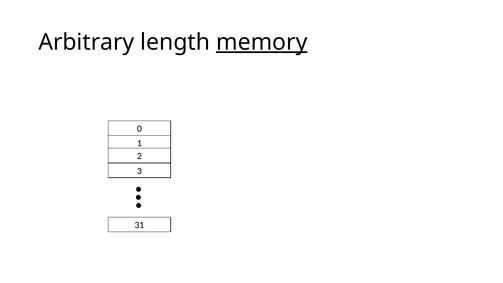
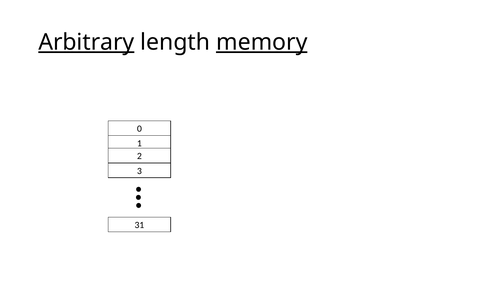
Arbitrary underline: none -> present
